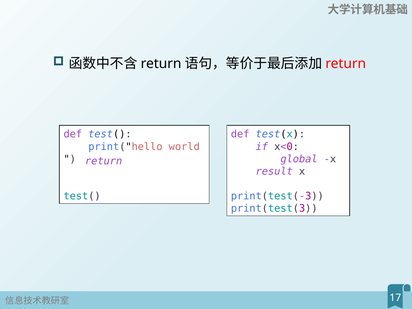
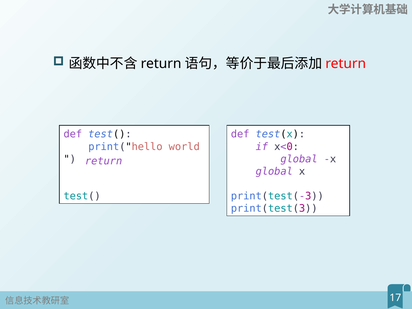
result at (274, 171): result -> global
